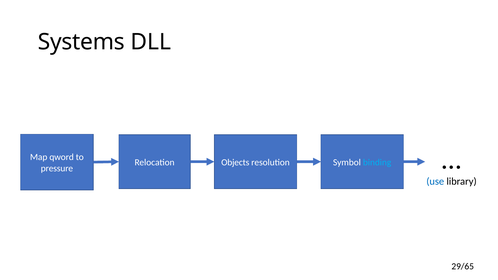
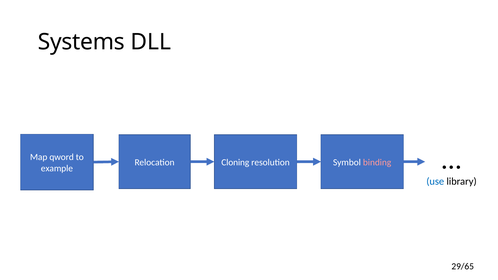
binding colour: light blue -> pink
Objects: Objects -> Cloning
pressure: pressure -> example
